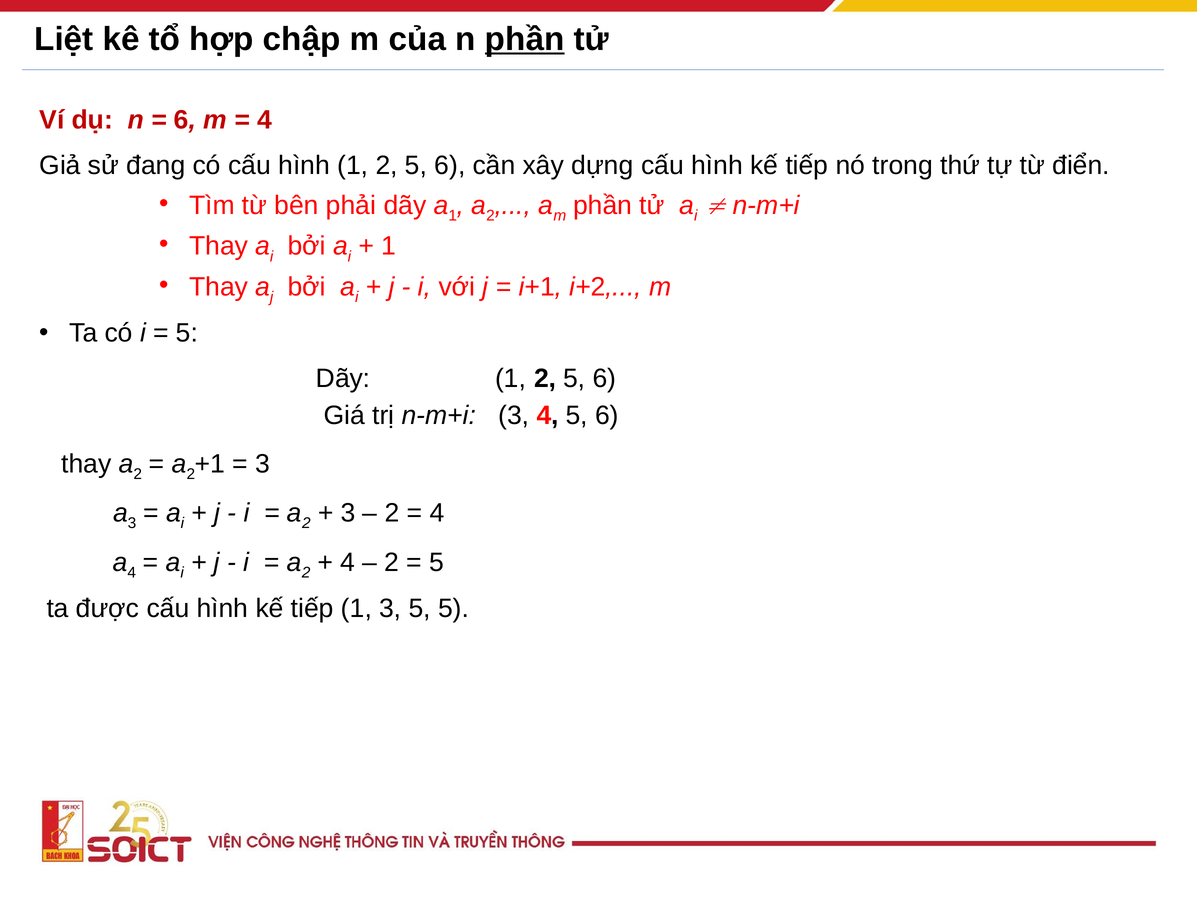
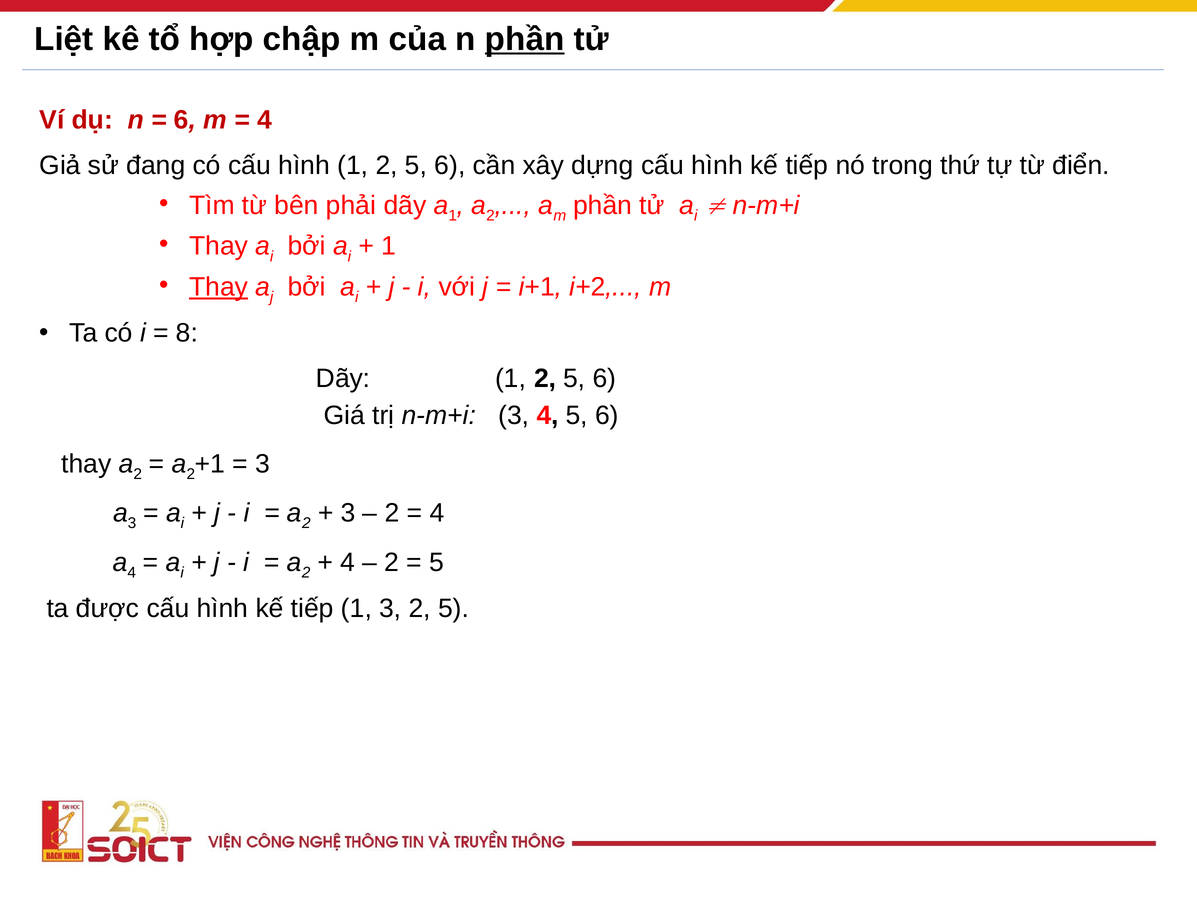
Thay at (219, 287) underline: none -> present
5 at (187, 333): 5 -> 8
3 5: 5 -> 2
